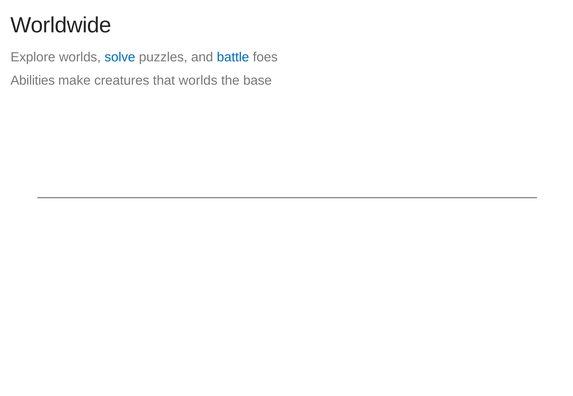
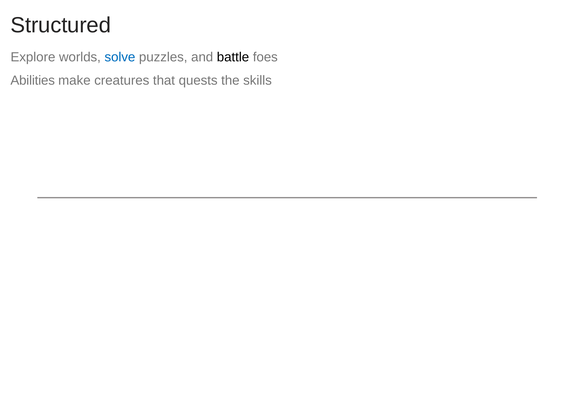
Worldwide: Worldwide -> Structured
battle colour: blue -> black
that worlds: worlds -> quests
base: base -> skills
